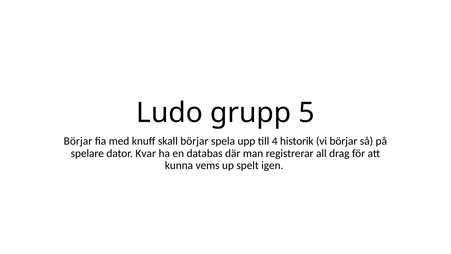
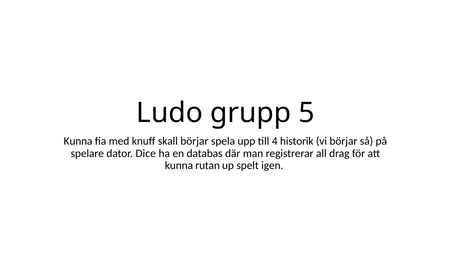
Börjar at (78, 141): Börjar -> Kunna
Kvar: Kvar -> Dice
vems: vems -> rutan
